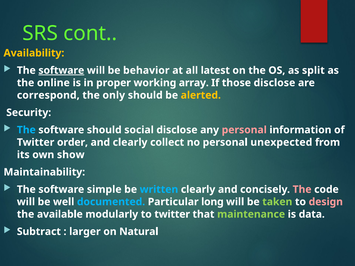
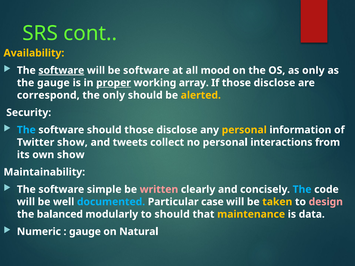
be behavior: behavior -> software
latest: latest -> mood
as split: split -> only
the online: online -> gauge
proper underline: none -> present
should social: social -> those
personal at (244, 130) colour: pink -> yellow
Twitter order: order -> show
and clearly: clearly -> tweets
unexpected: unexpected -> interactions
written colour: light blue -> pink
The at (302, 190) colour: pink -> light blue
long: long -> case
taken colour: light green -> yellow
available: available -> balanced
to twitter: twitter -> should
maintenance colour: light green -> yellow
Subtract: Subtract -> Numeric
larger at (85, 232): larger -> gauge
